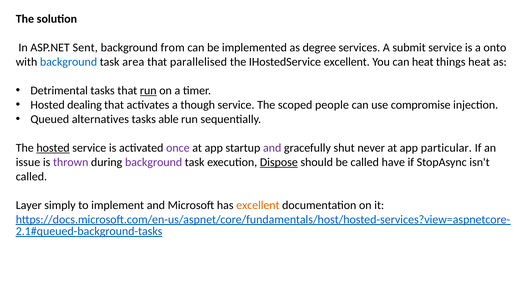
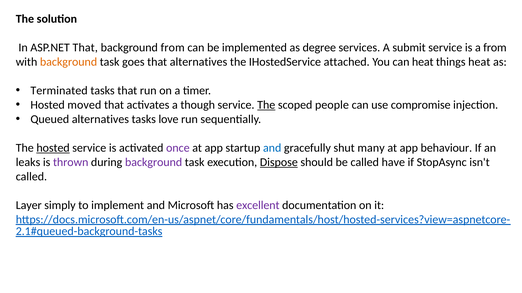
ASP.NET Sent: Sent -> That
a onto: onto -> from
background at (69, 62) colour: blue -> orange
area: area -> goes
that parallelised: parallelised -> alternatives
IHostedService excellent: excellent -> attached
Detrimental: Detrimental -> Terminated
run at (148, 91) underline: present -> none
dealing: dealing -> moved
The at (266, 105) underline: none -> present
able: able -> love
and at (272, 148) colour: purple -> blue
never: never -> many
particular: particular -> behaviour
issue: issue -> leaks
excellent at (258, 206) colour: orange -> purple
